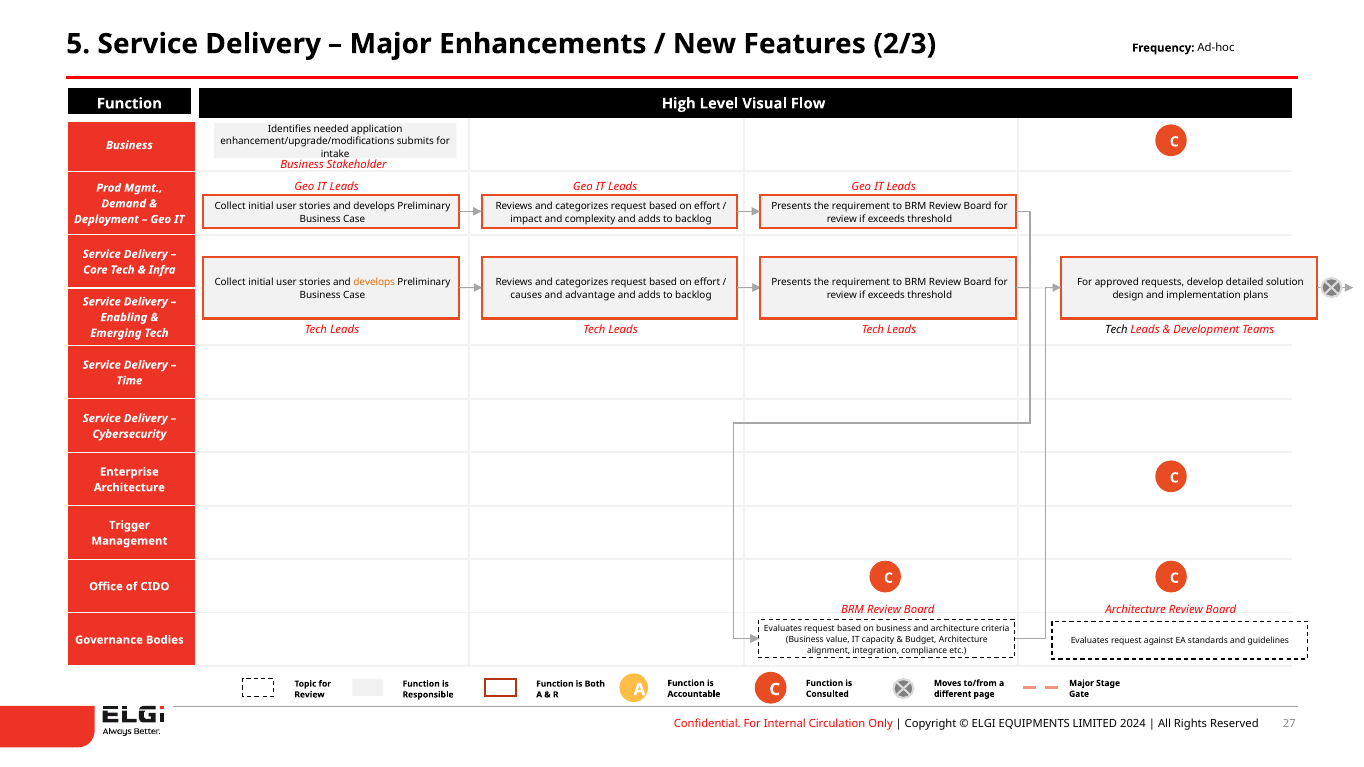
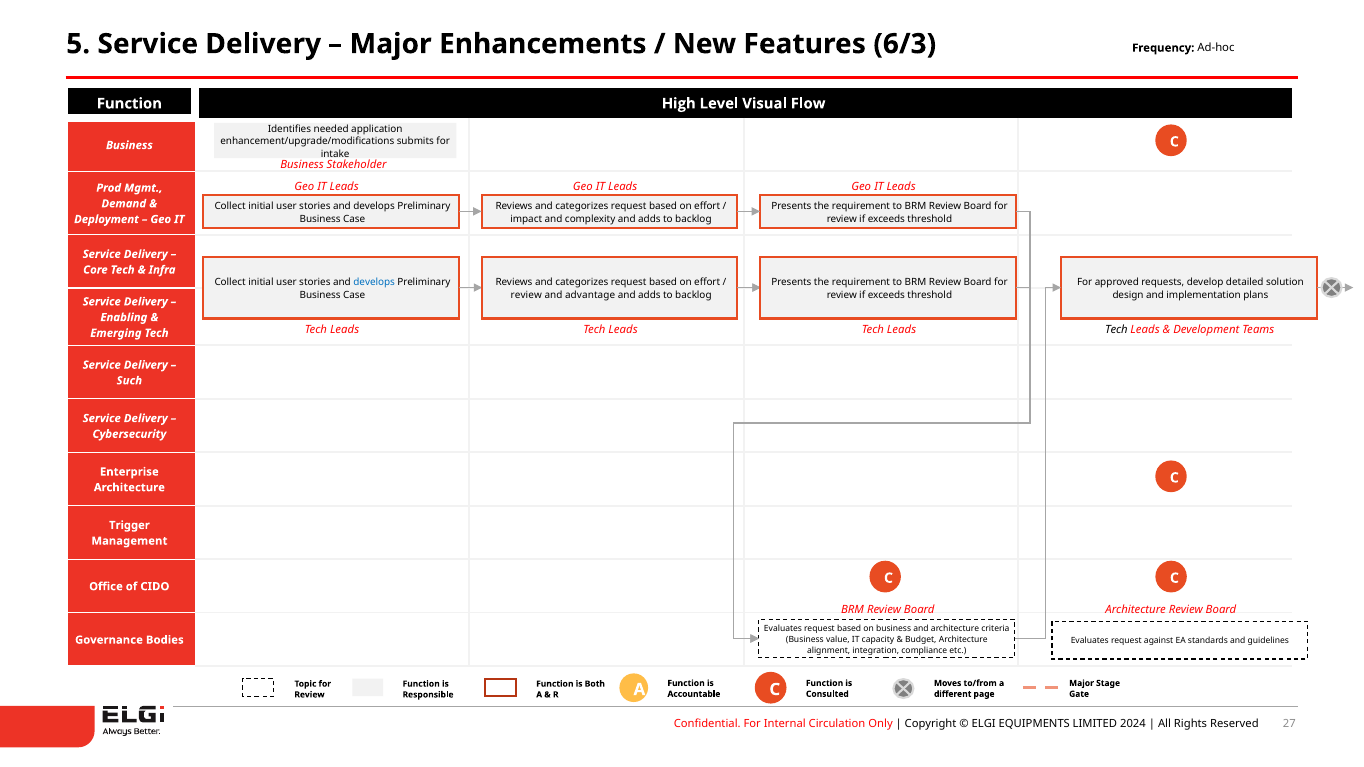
2/3: 2/3 -> 6/3
develops at (374, 282) colour: orange -> blue
causes at (526, 295): causes -> review
Time: Time -> Such
